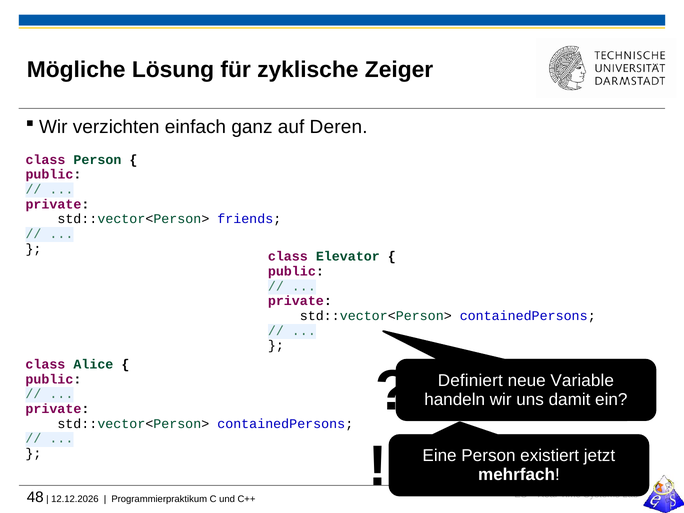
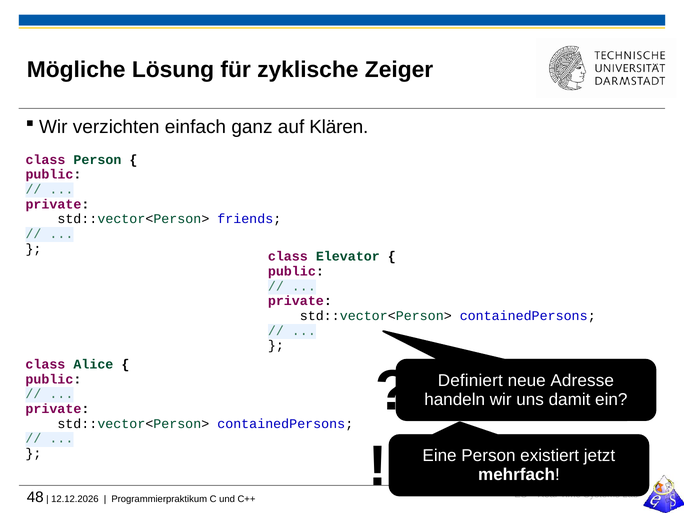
Deren: Deren -> Klären
Variable: Variable -> Adresse
